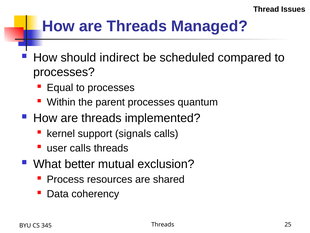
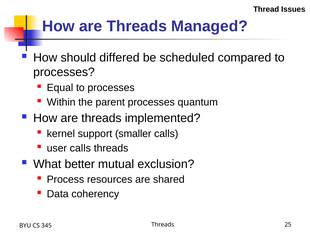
indirect: indirect -> differed
signals: signals -> smaller
